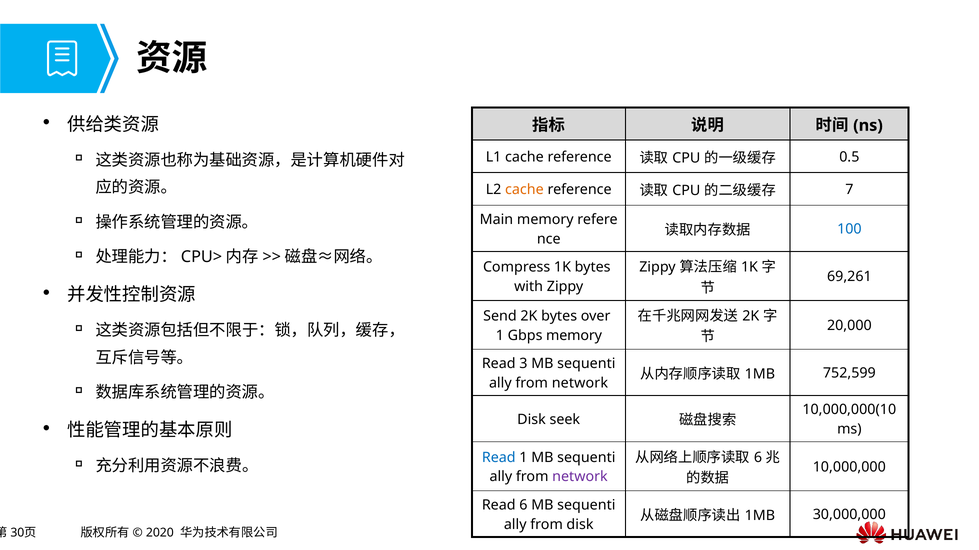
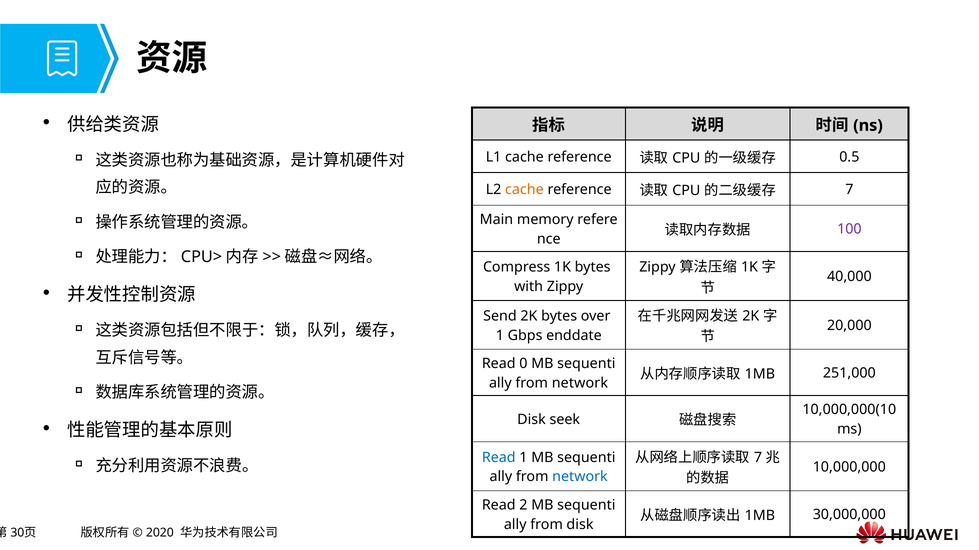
100 colour: blue -> purple
69,261: 69,261 -> 40,000
Gbps memory: memory -> enddate
3: 3 -> 0
752,599: 752,599 -> 251,000
6 at (758, 458): 6 -> 7
network at (580, 477) colour: purple -> blue
Read 6: 6 -> 2
